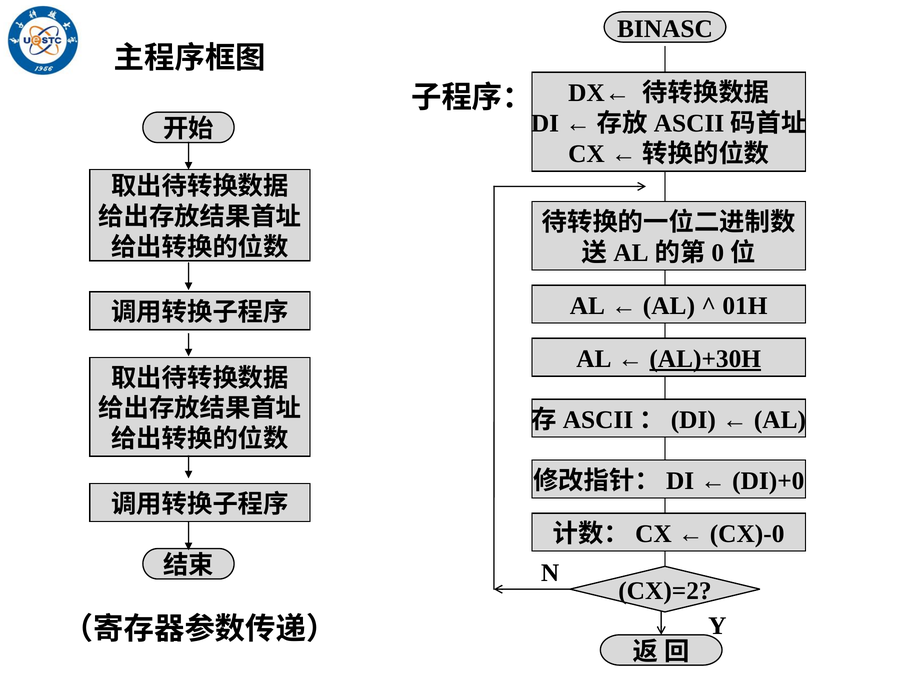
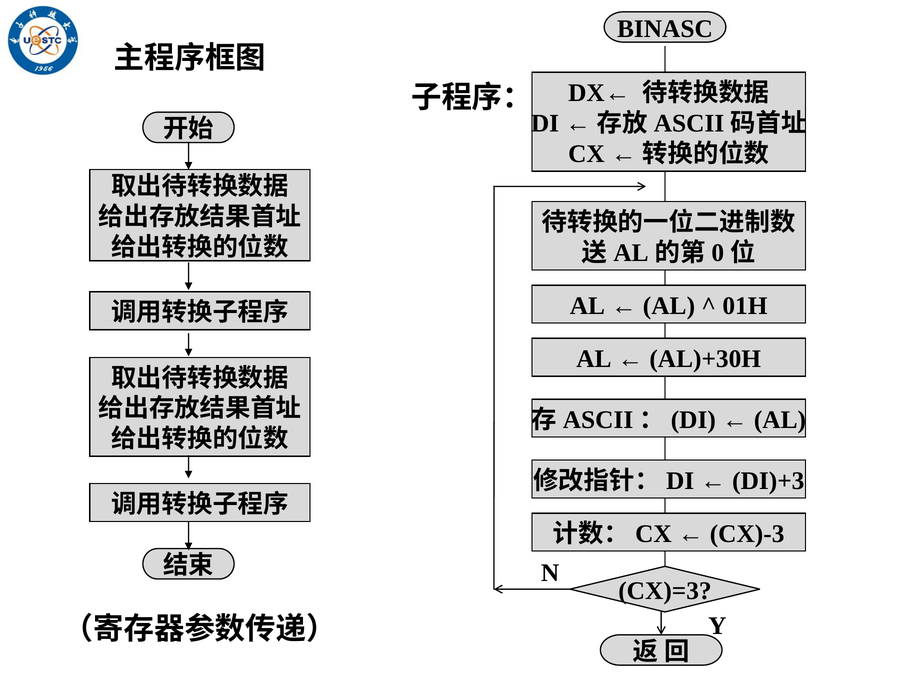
AL)+30H underline: present -> none
DI)+0: DI)+0 -> DI)+3
CX)-0: CX)-0 -> CX)-3
CX)=2: CX)=2 -> CX)=3
